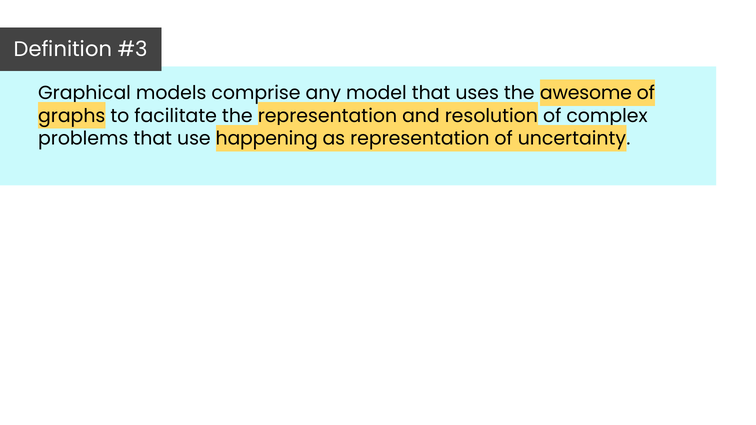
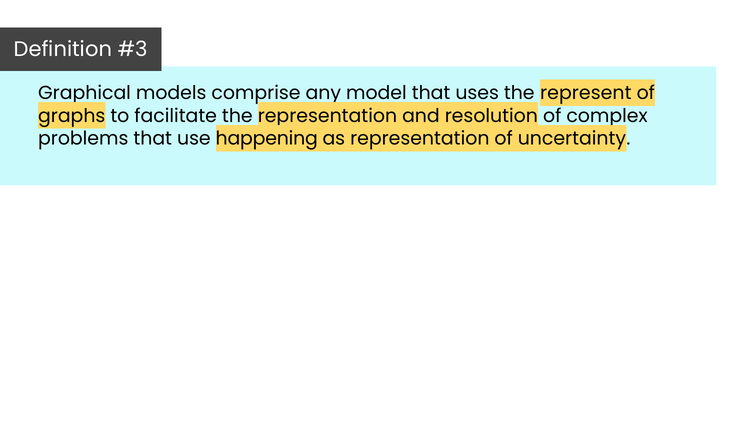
awesome: awesome -> represent
